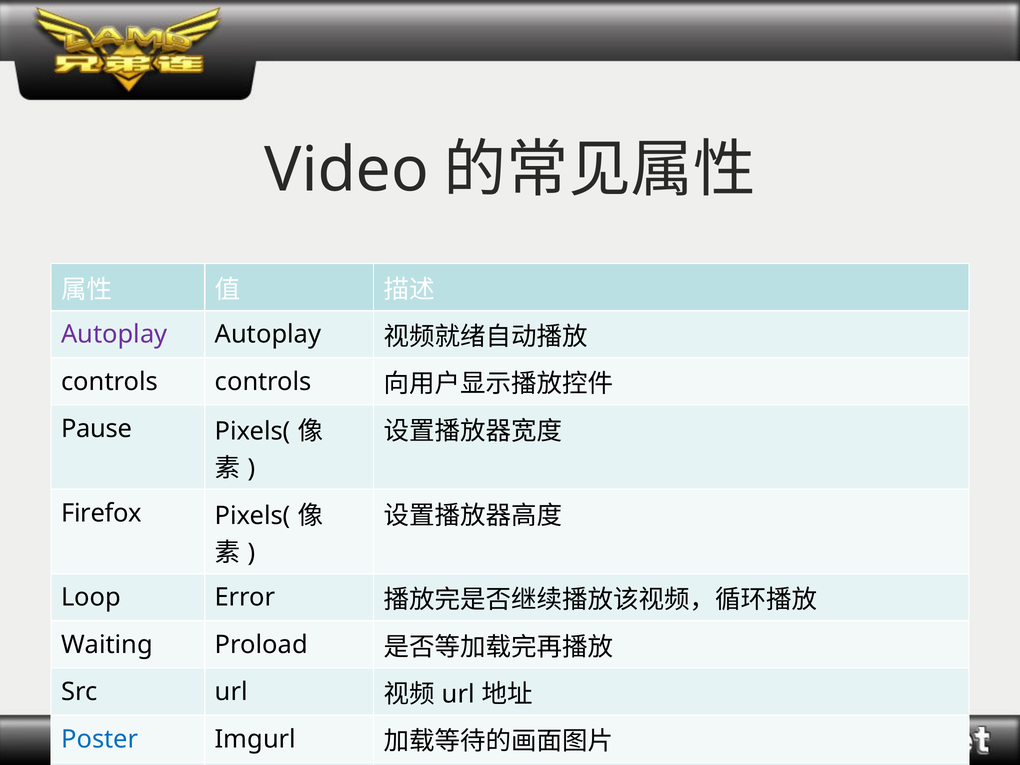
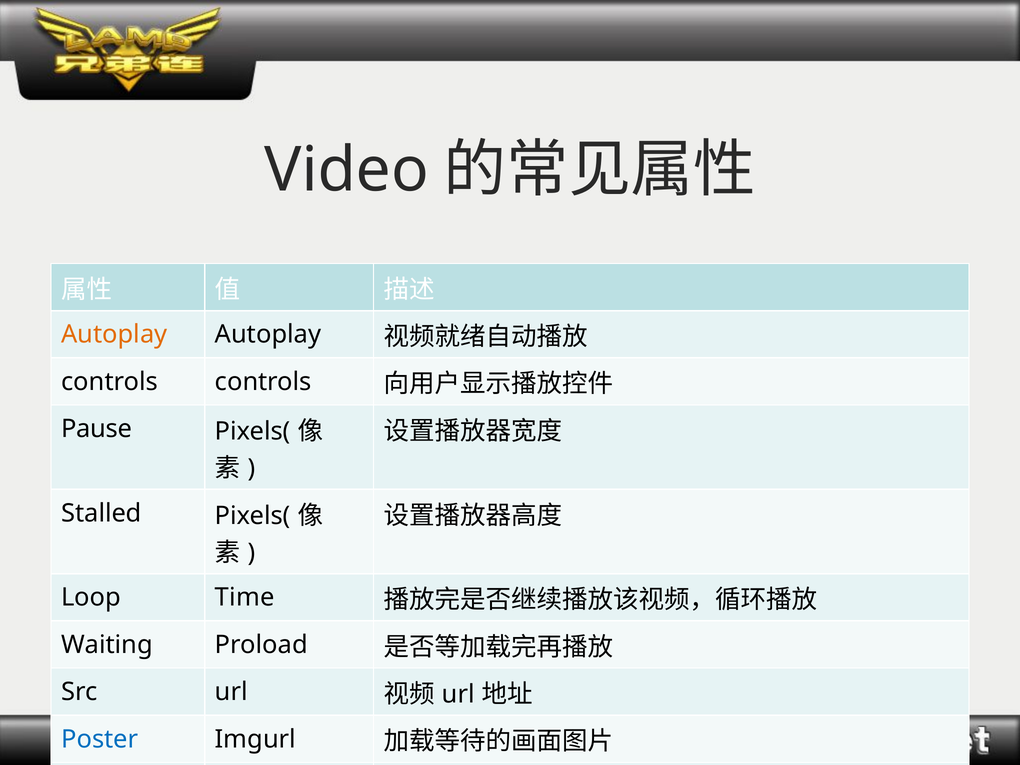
Autoplay at (114, 335) colour: purple -> orange
Firefox: Firefox -> Stalled
Error: Error -> Time
